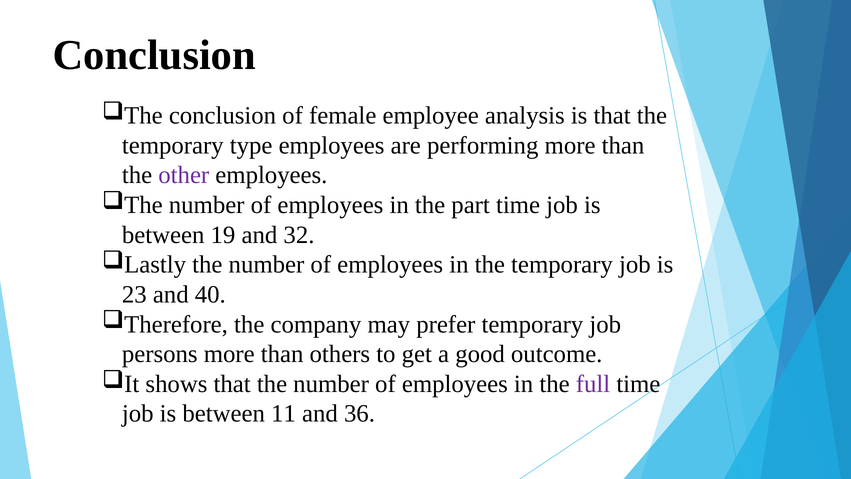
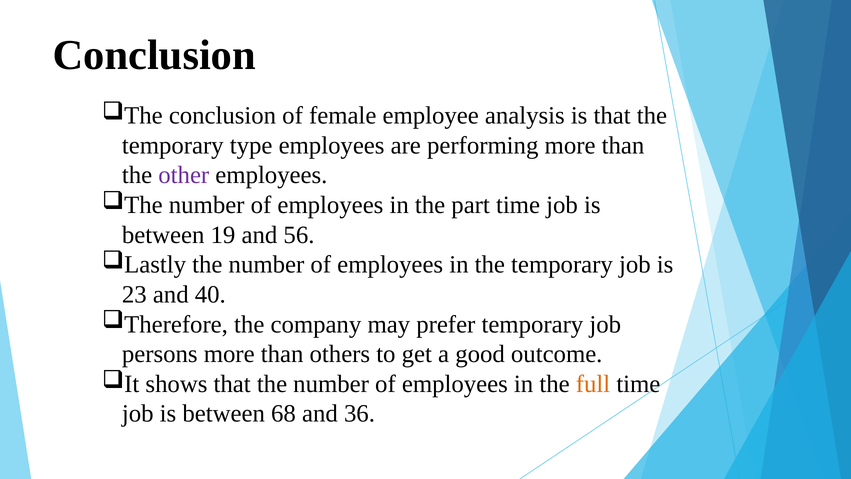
32: 32 -> 56
full colour: purple -> orange
11: 11 -> 68
